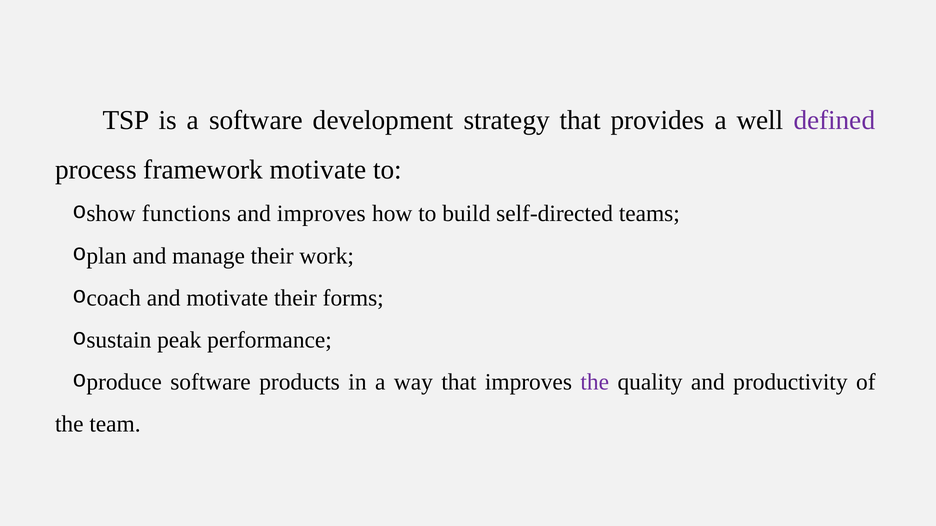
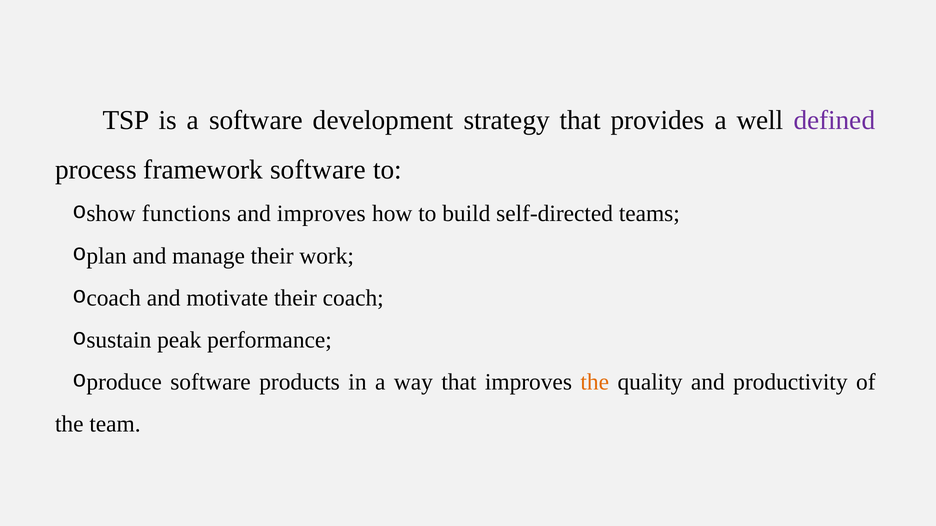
framework motivate: motivate -> software
forms: forms -> coach
the at (595, 382) colour: purple -> orange
